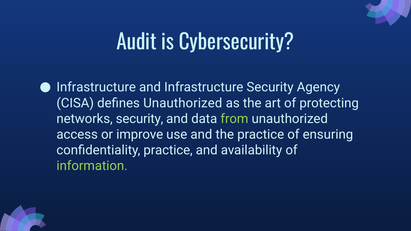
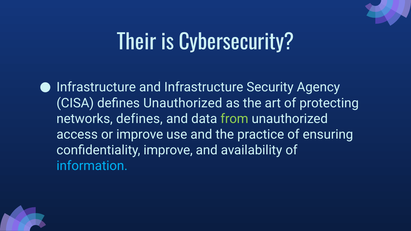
Audit: Audit -> Their
networks security: security -> defines
confidentiality practice: practice -> improve
information colour: light green -> light blue
